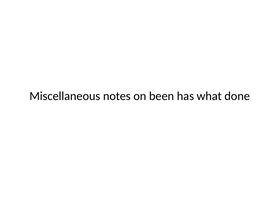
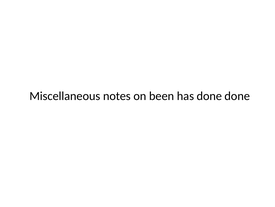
has what: what -> done
